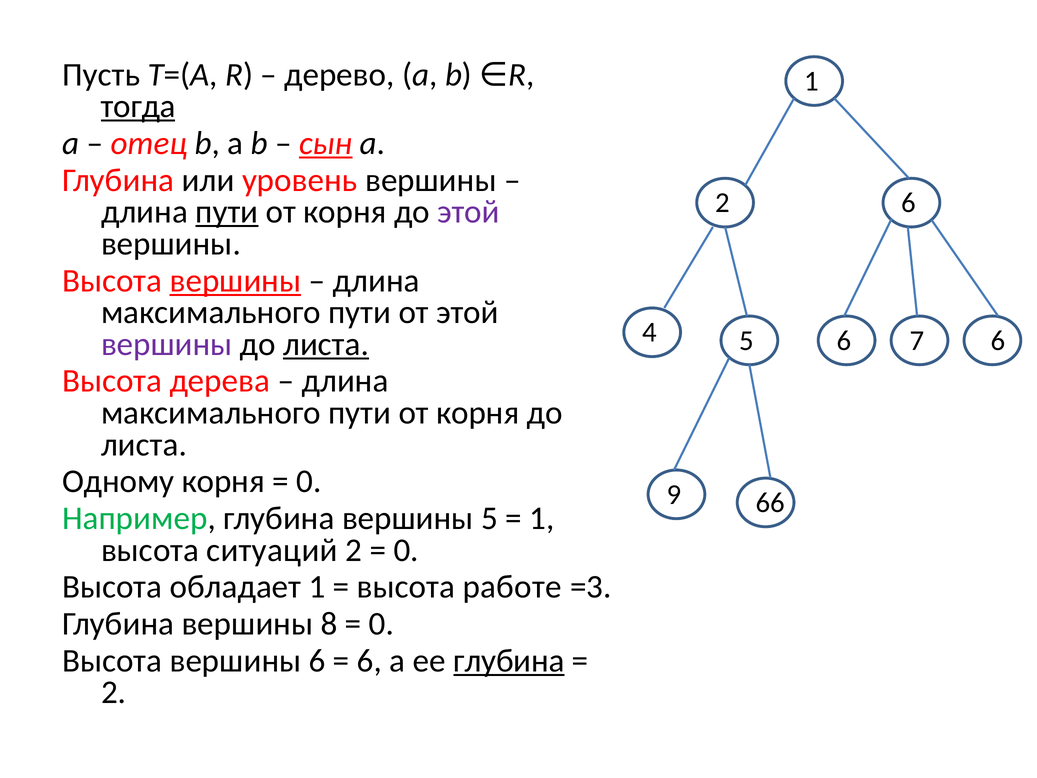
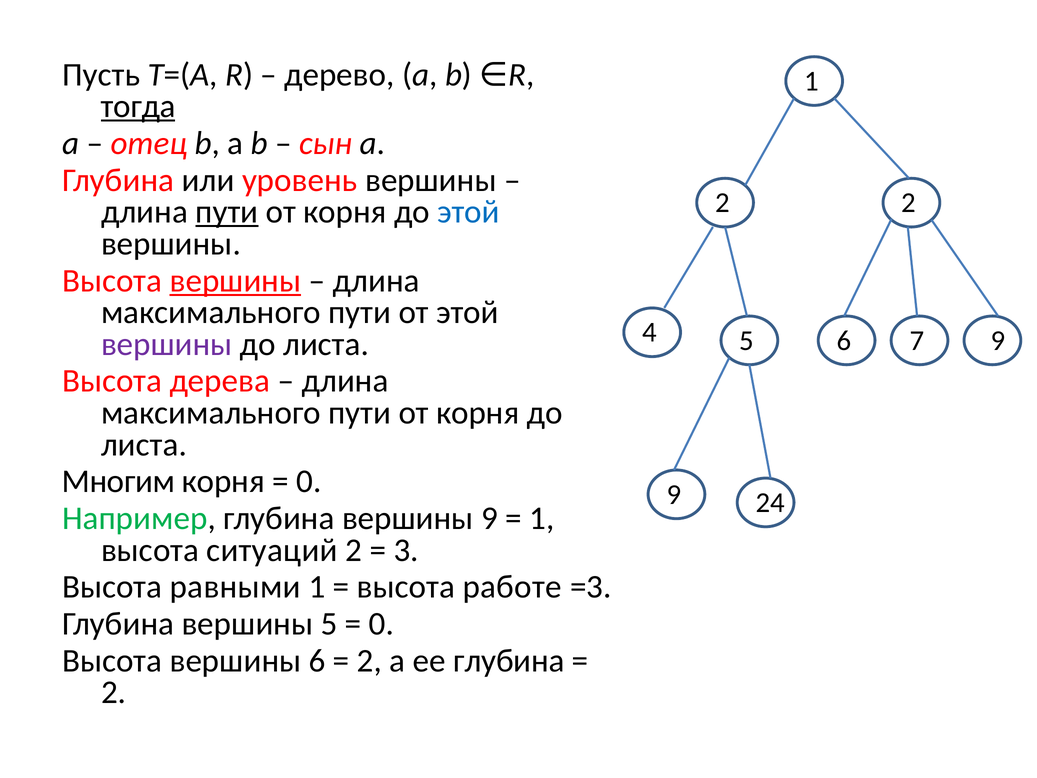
сын underline: present -> none
2 6: 6 -> 2
этой at (468, 212) colour: purple -> blue
5 6: 6 -> 9
листа at (326, 344) underline: present -> none
Одному: Одному -> Многим
66: 66 -> 24
вершины 5: 5 -> 9
0 at (406, 550): 0 -> 3
обладает: обладает -> равными
вершины 8: 8 -> 5
6 at (369, 661): 6 -> 2
глубина at (509, 661) underline: present -> none
